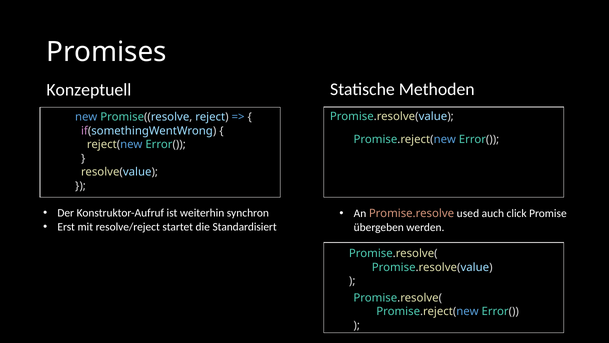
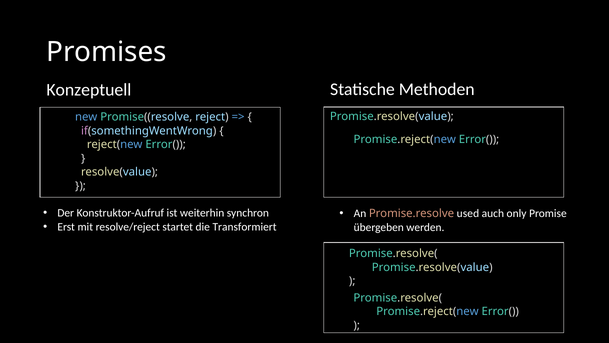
click: click -> only
Standardisiert: Standardisiert -> Transformiert
